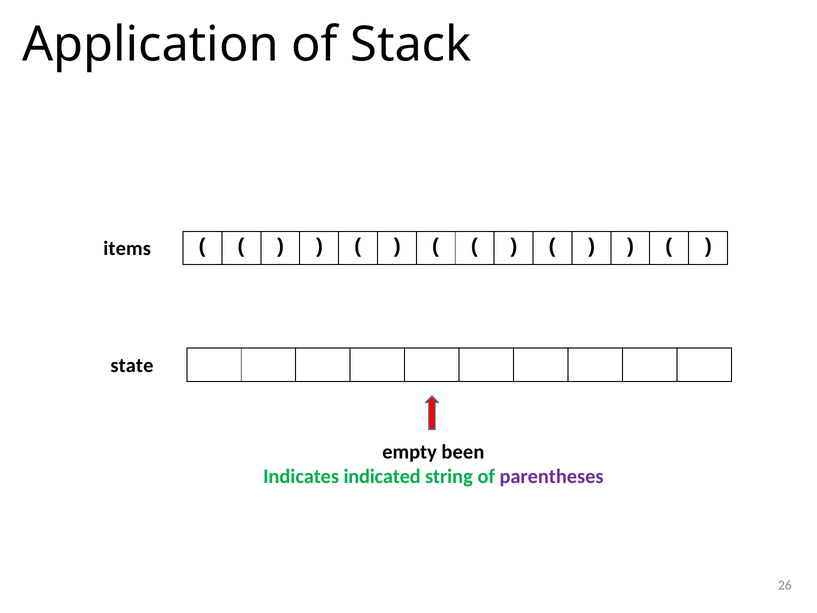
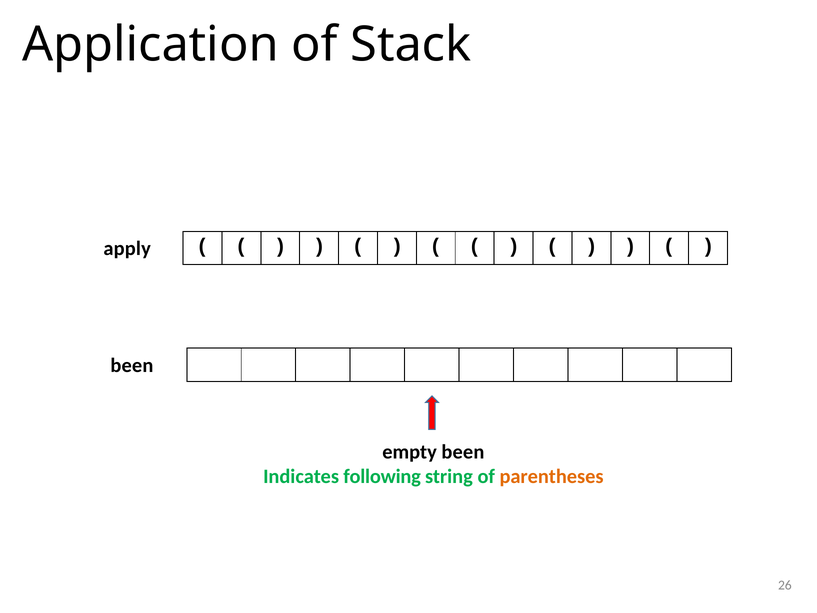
items: items -> apply
state at (132, 365): state -> been
indicated: indicated -> following
parentheses colour: purple -> orange
